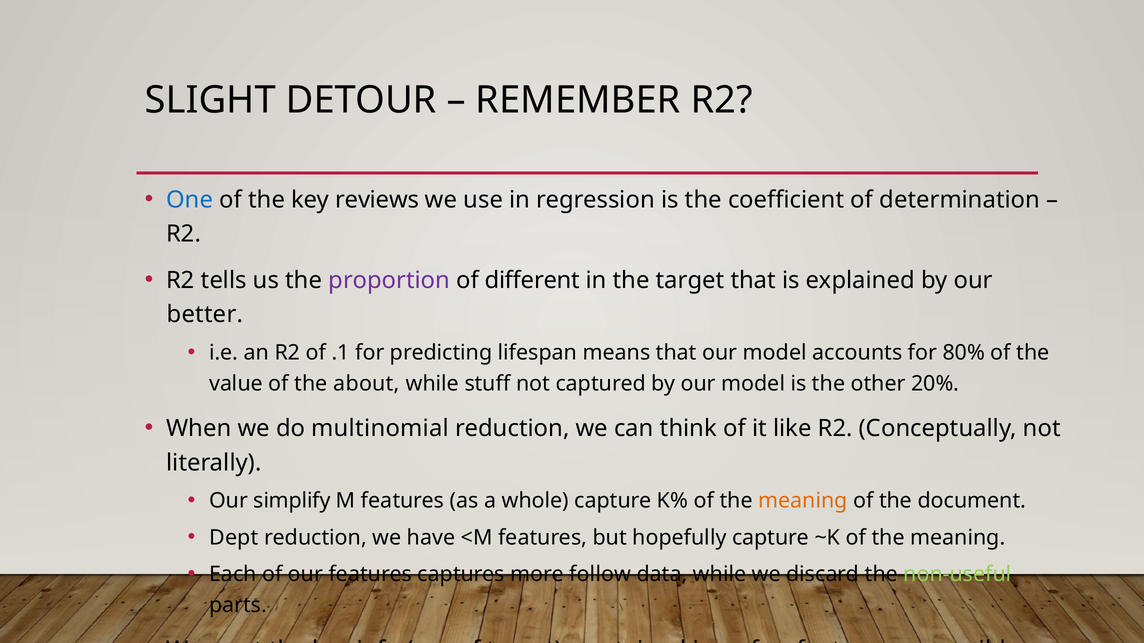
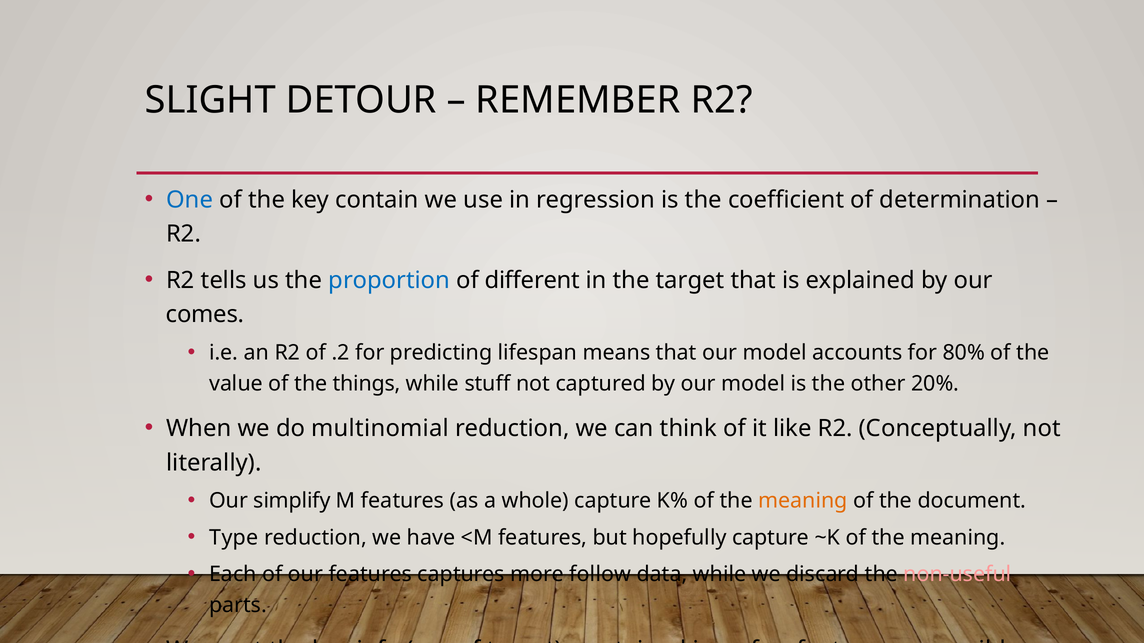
reviews: reviews -> contain
proportion colour: purple -> blue
better: better -> comes
.1: .1 -> .2
about: about -> things
Dept: Dept -> Type
non-useful colour: light green -> pink
